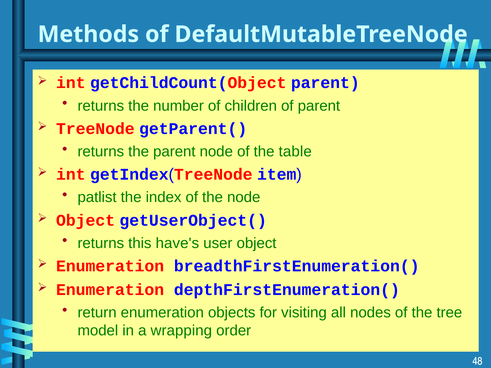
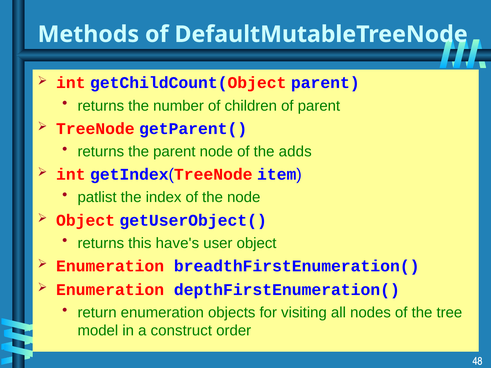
table: table -> adds
wrapping: wrapping -> construct
